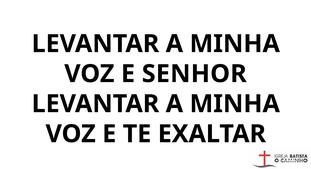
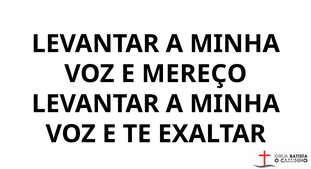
SENHOR: SENHOR -> MEREÇO
